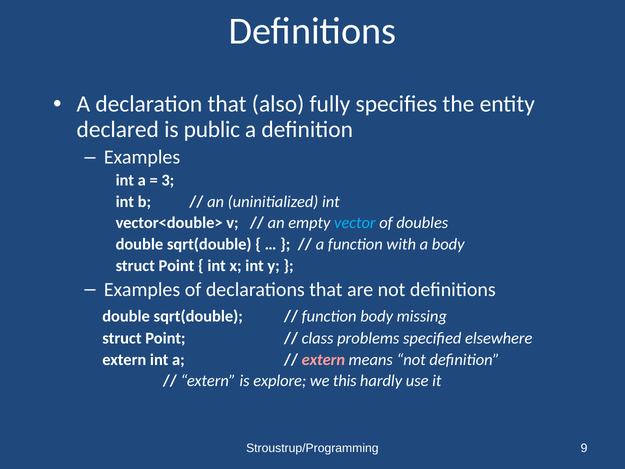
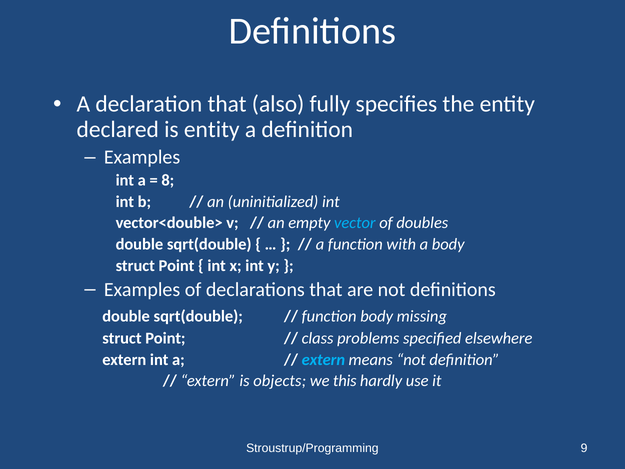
is public: public -> entity
3: 3 -> 8
extern at (323, 359) colour: pink -> light blue
explore: explore -> objects
